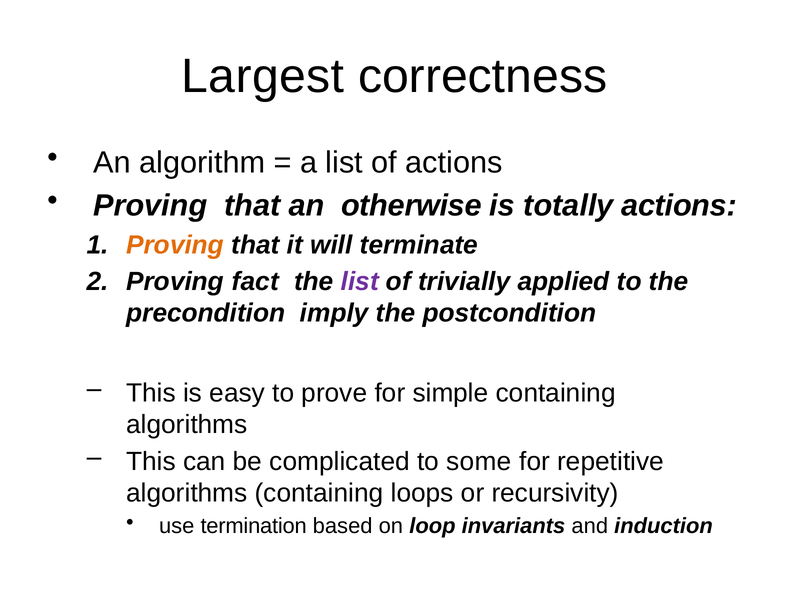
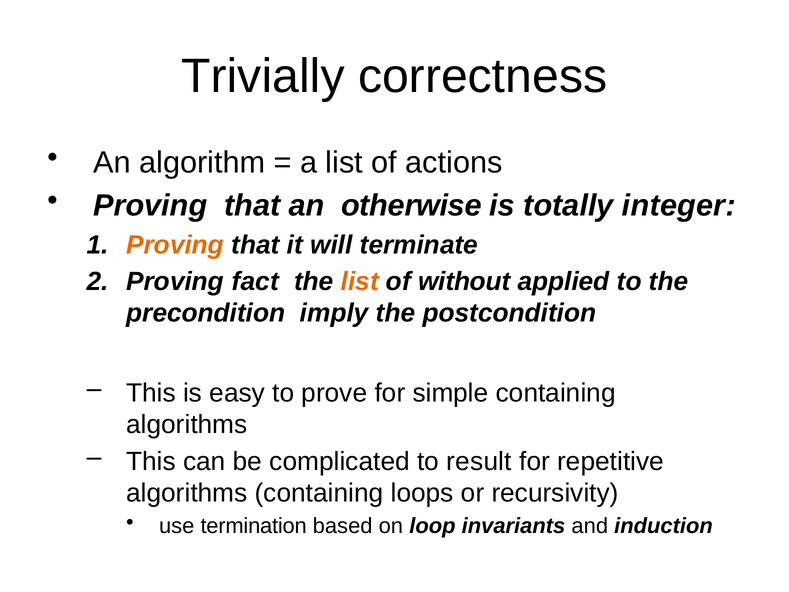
Largest: Largest -> Trivially
totally actions: actions -> integer
list at (360, 282) colour: purple -> orange
trivially: trivially -> without
some: some -> result
